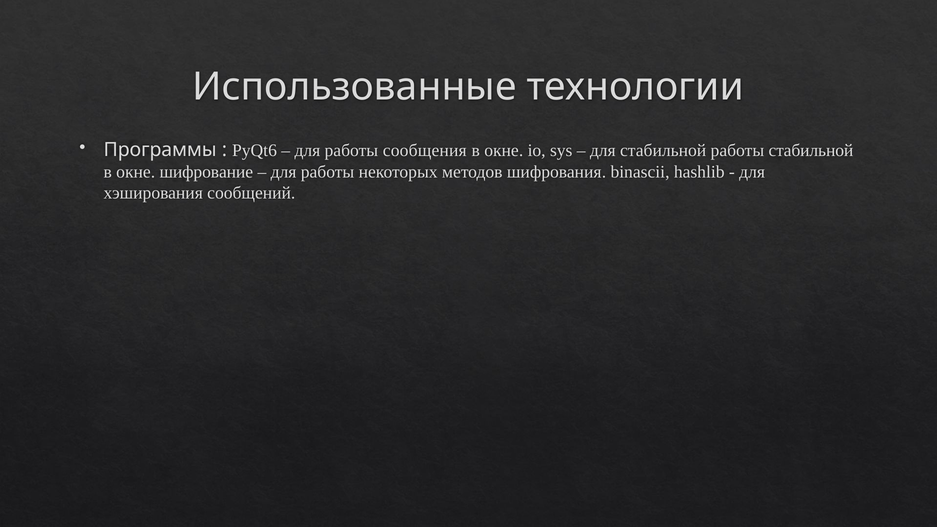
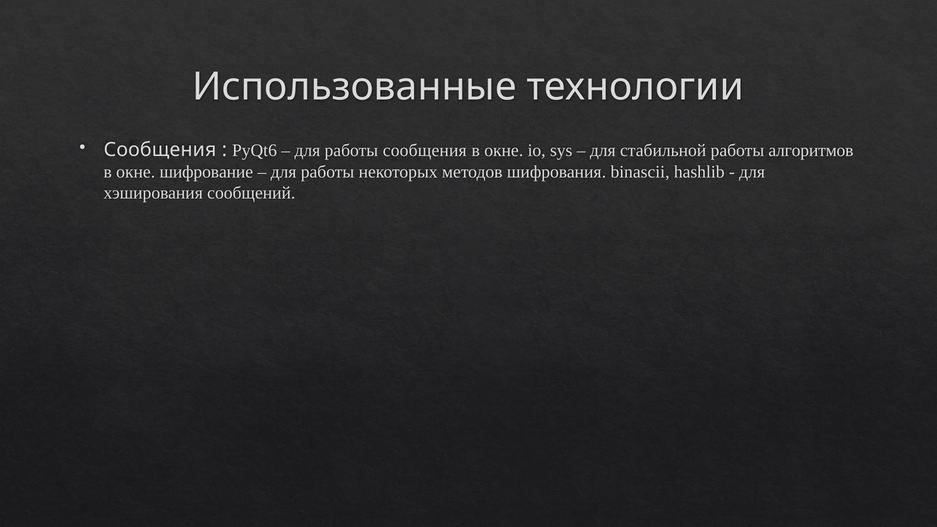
Программы at (160, 150): Программы -> Сообщения
работы стабильной: стабильной -> алгоритмов
